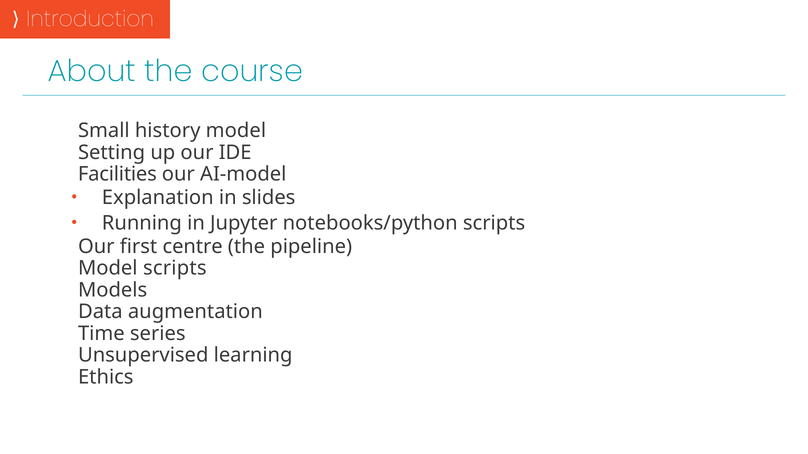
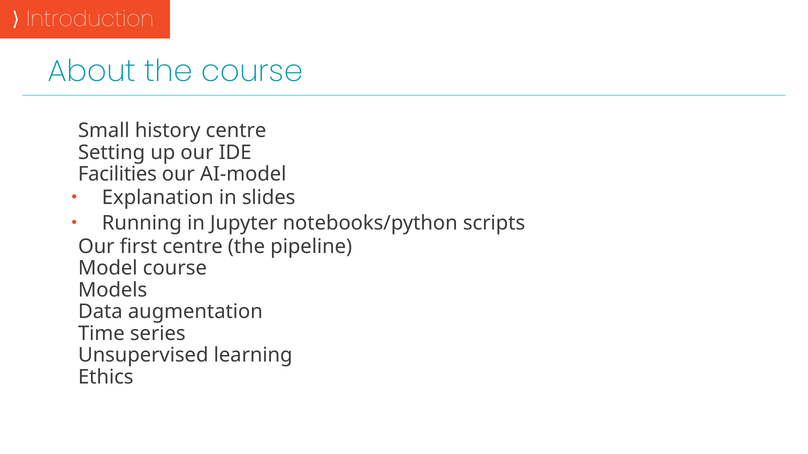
history model: model -> centre
Model scripts: scripts -> course
